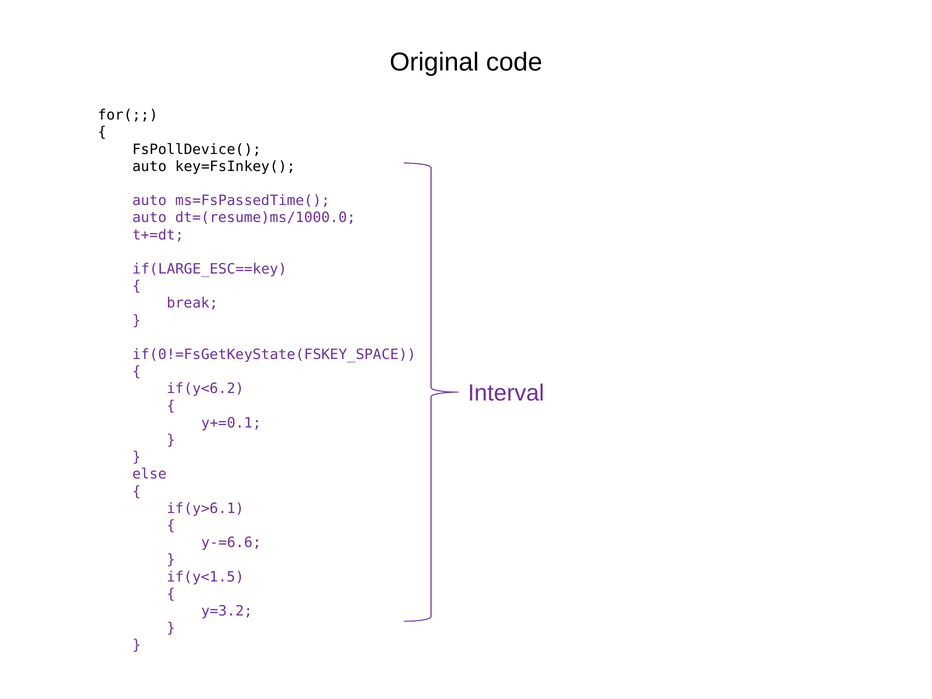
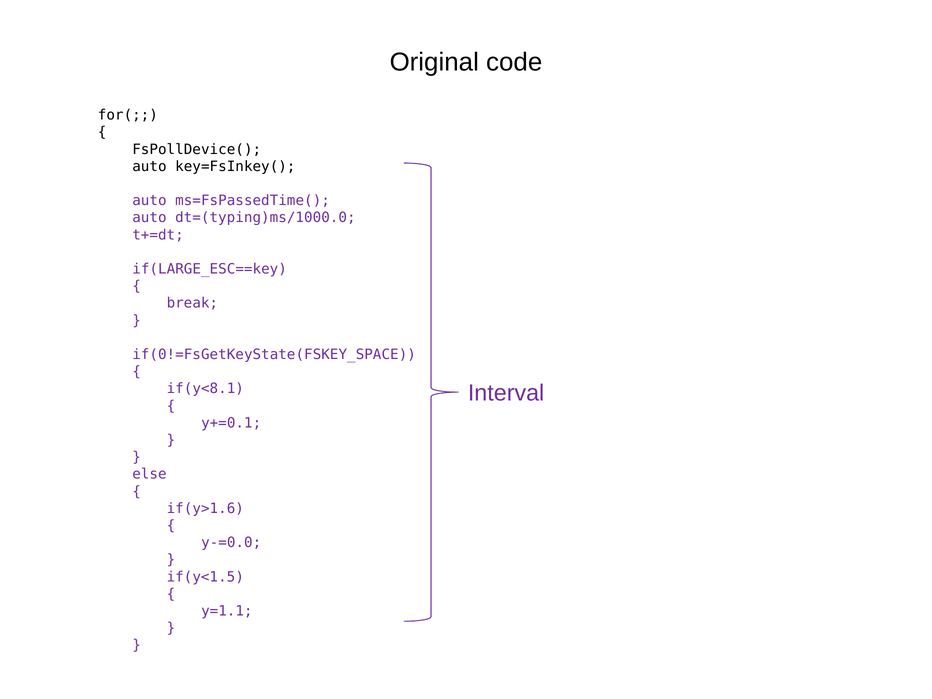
dt=(resume)ms/1000.0: dt=(resume)ms/1000.0 -> dt=(typing)ms/1000.0
if(y<6.2: if(y<6.2 -> if(y<8.1
if(y>6.1: if(y>6.1 -> if(y>1.6
y-=6.6: y-=6.6 -> y-=0.0
y=3.2: y=3.2 -> y=1.1
